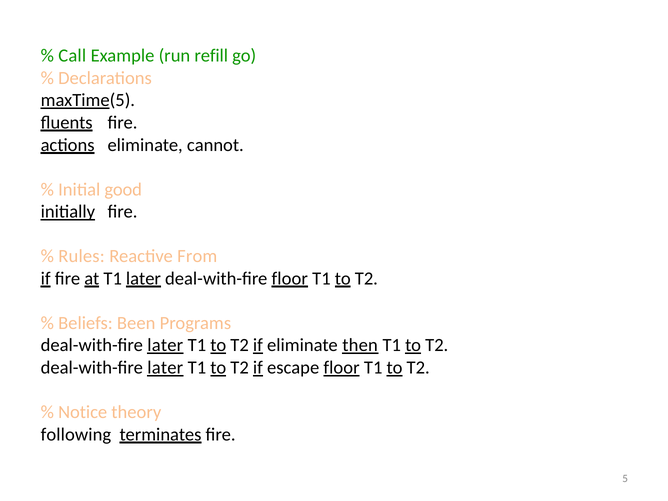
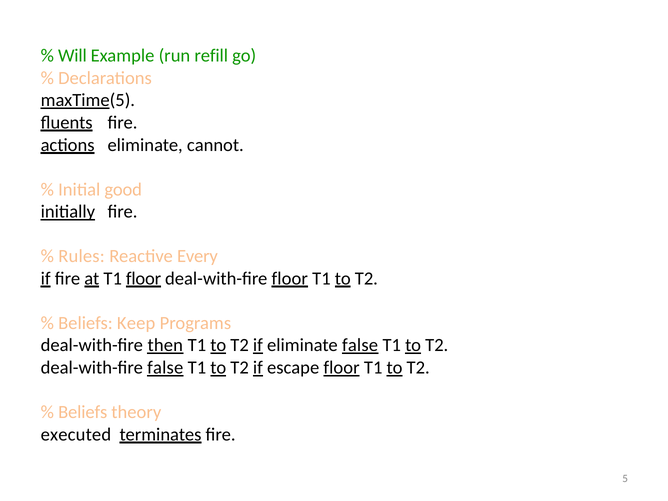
Call: Call -> Will
From: From -> Every
T1 later: later -> floor
Been: Been -> Keep
later at (165, 345): later -> then
eliminate then: then -> false
later at (165, 368): later -> false
Notice at (83, 412): Notice -> Beliefs
following: following -> executed
